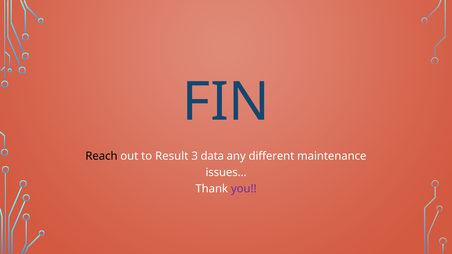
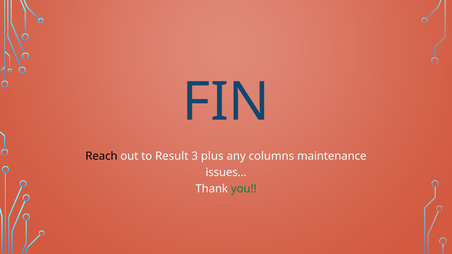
data: data -> plus
different: different -> columns
you colour: purple -> green
